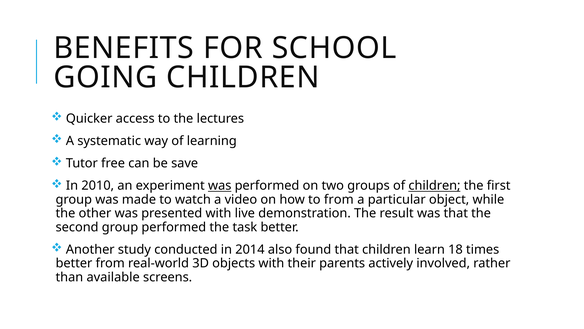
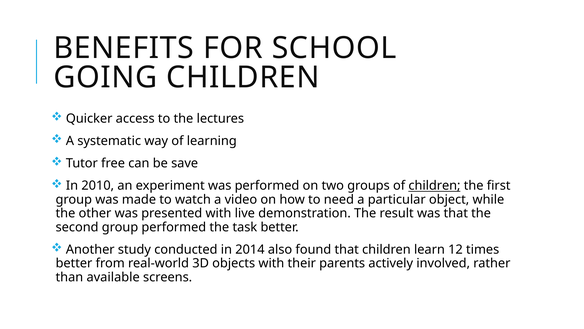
was at (220, 185) underline: present -> none
to from: from -> need
18: 18 -> 12
